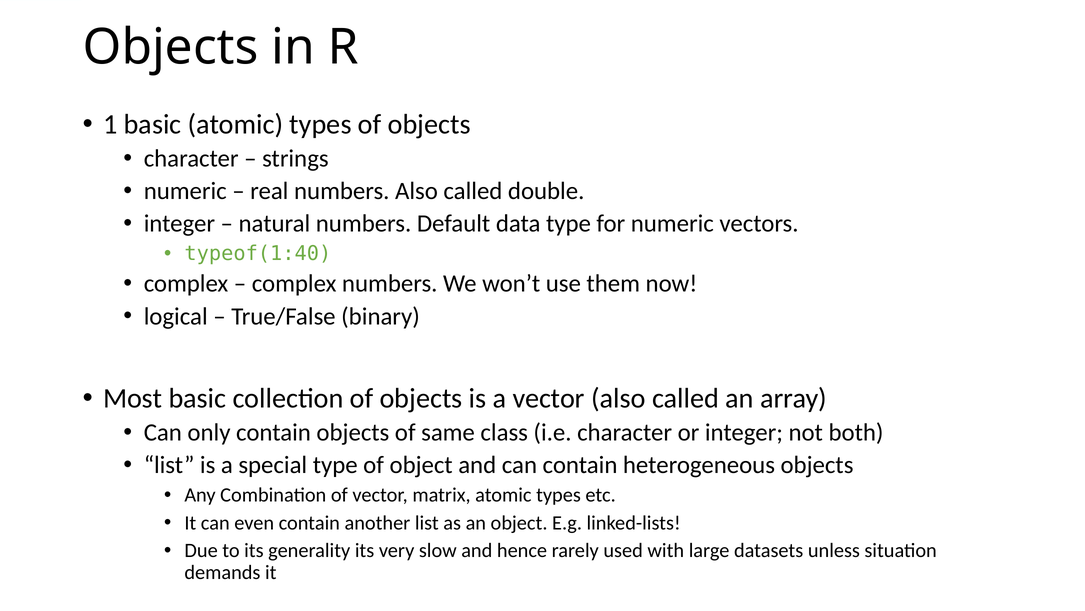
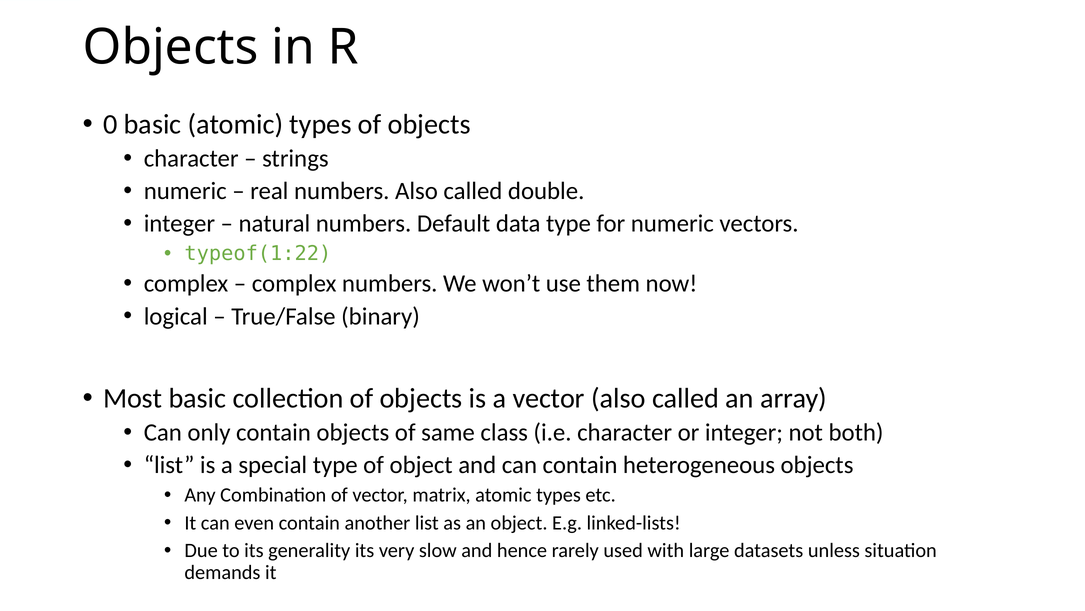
1: 1 -> 0
typeof(1:40: typeof(1:40 -> typeof(1:22
